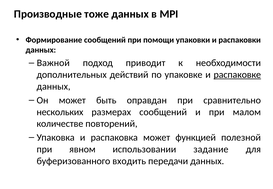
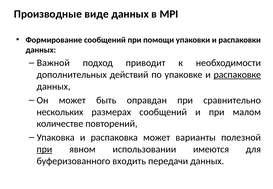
тоже: тоже -> виде
функцией: функцией -> варианты
при at (44, 149) underline: none -> present
задание: задание -> имеются
